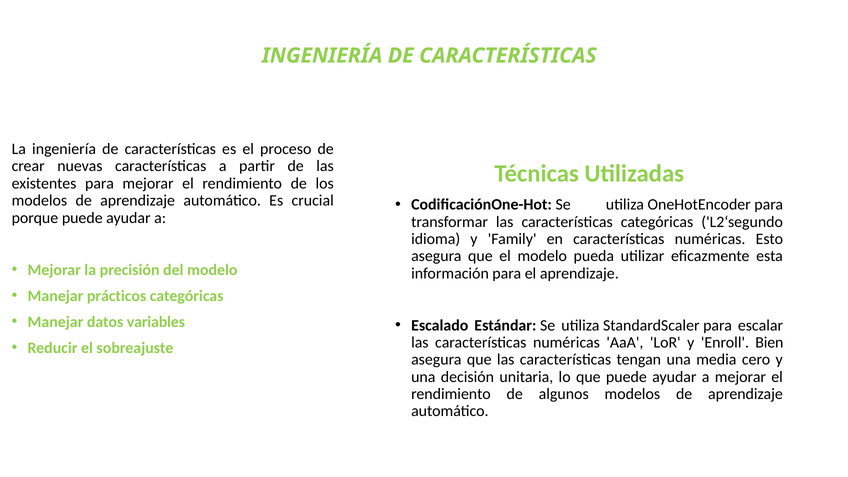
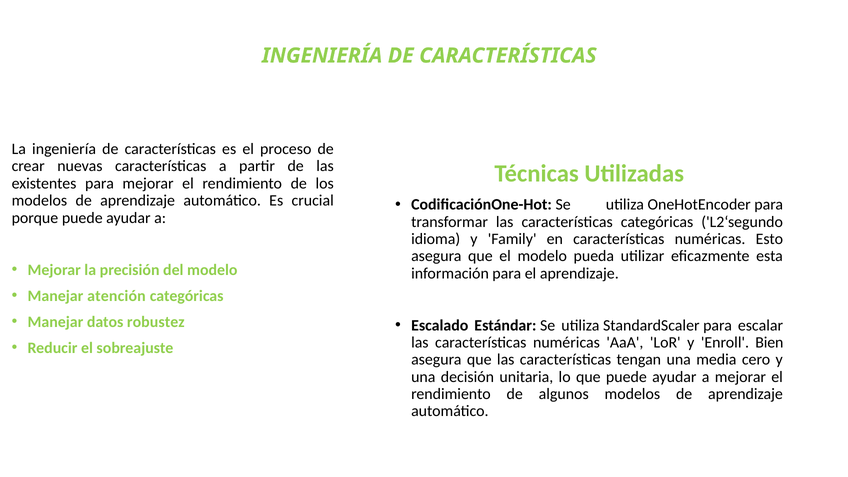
prácticos: prácticos -> atención
variables: variables -> robustez
